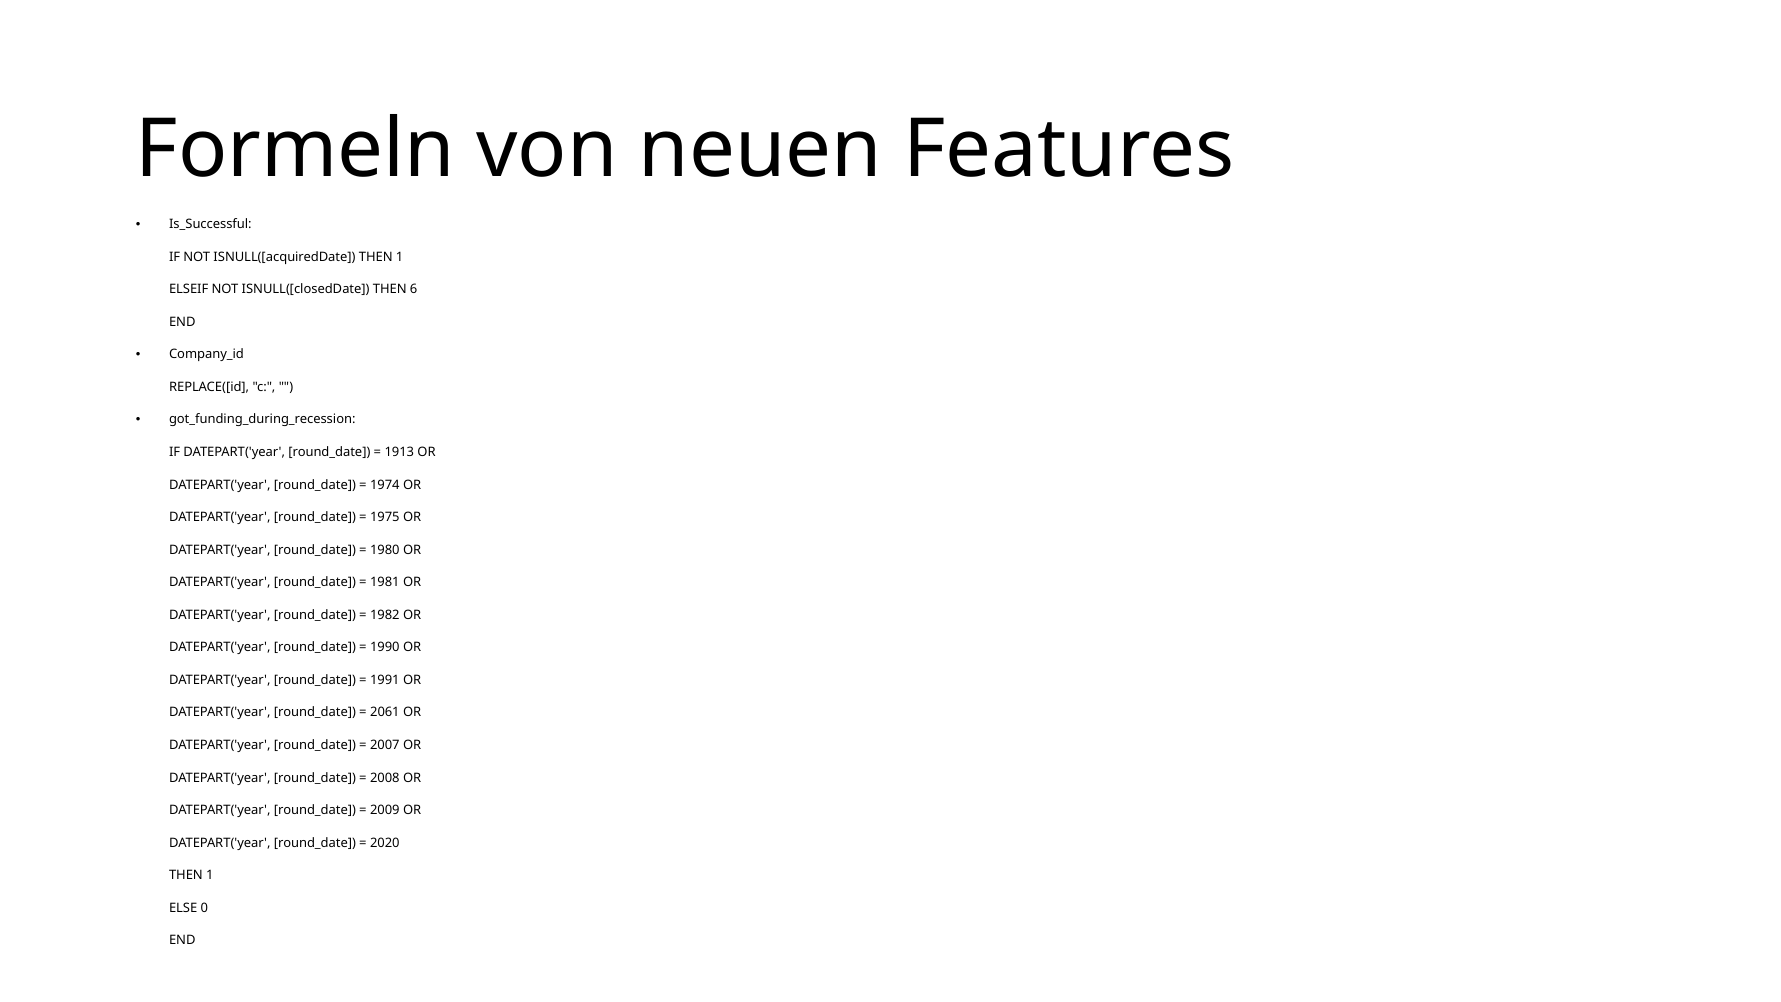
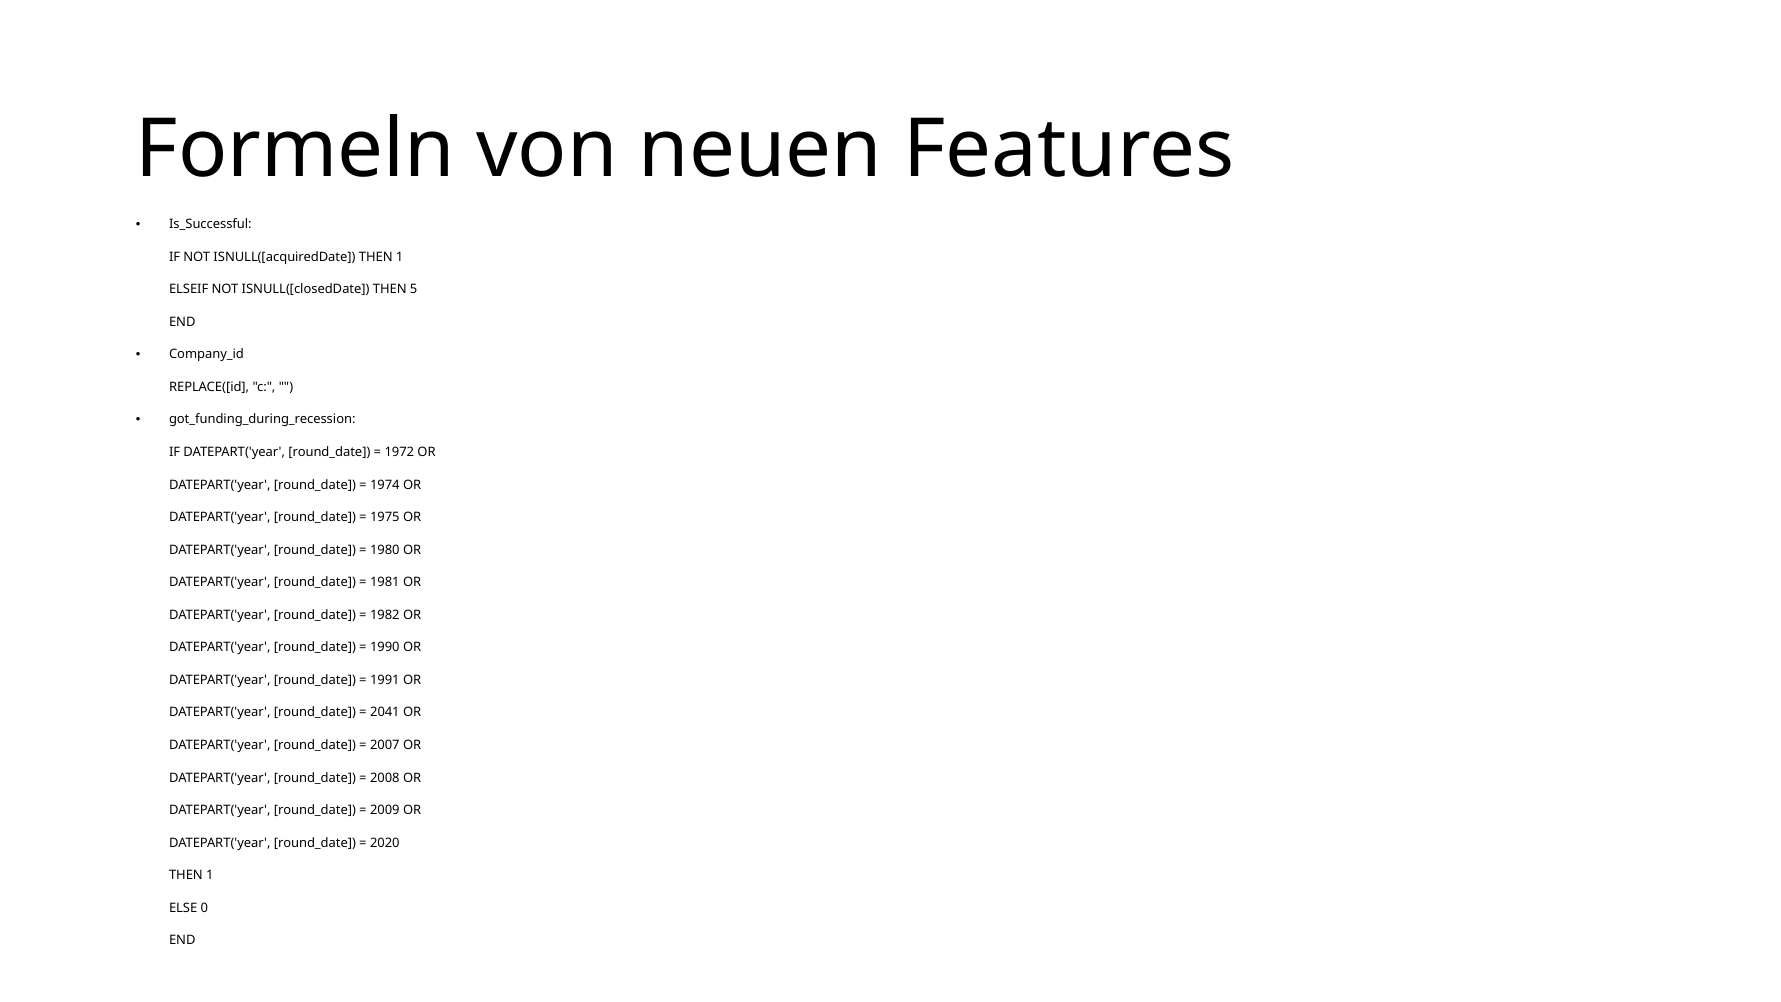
6: 6 -> 5
1913: 1913 -> 1972
2061: 2061 -> 2041
